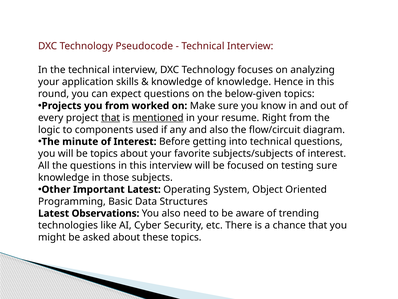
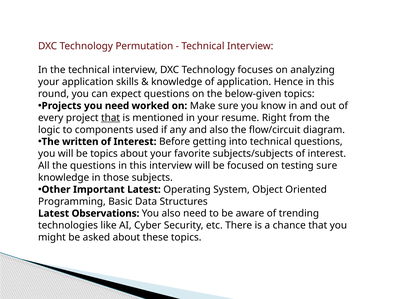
Pseudocode: Pseudocode -> Permutation
of knowledge: knowledge -> application
you from: from -> need
mentioned underline: present -> none
minute: minute -> written
